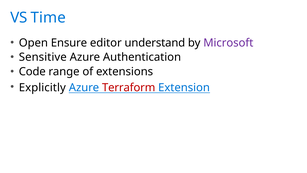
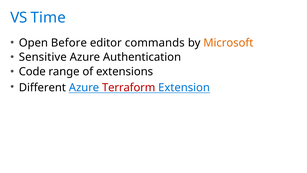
Ensure: Ensure -> Before
understand: understand -> commands
Microsoft colour: purple -> orange
Explicitly: Explicitly -> Different
